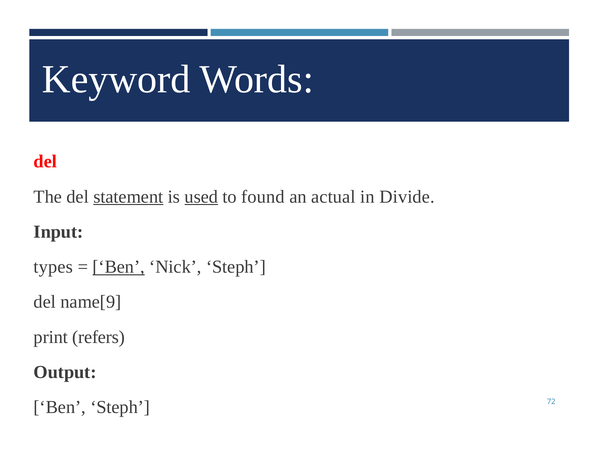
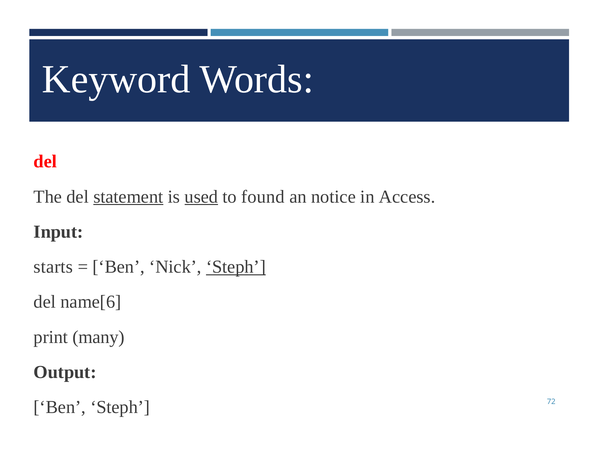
actual: actual -> notice
Divide: Divide -> Access
types: types -> starts
Ben at (119, 267) underline: present -> none
Steph at (236, 267) underline: none -> present
name[9: name[9 -> name[6
refers: refers -> many
